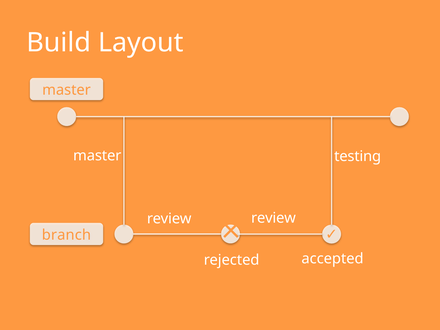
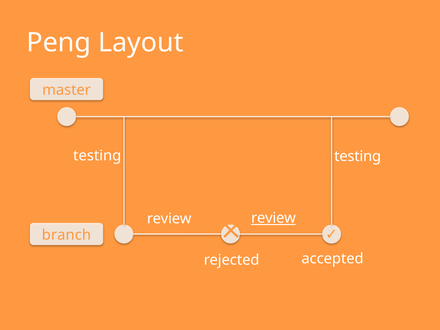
Build: Build -> Peng
master at (97, 156): master -> testing
review at (273, 218) underline: none -> present
